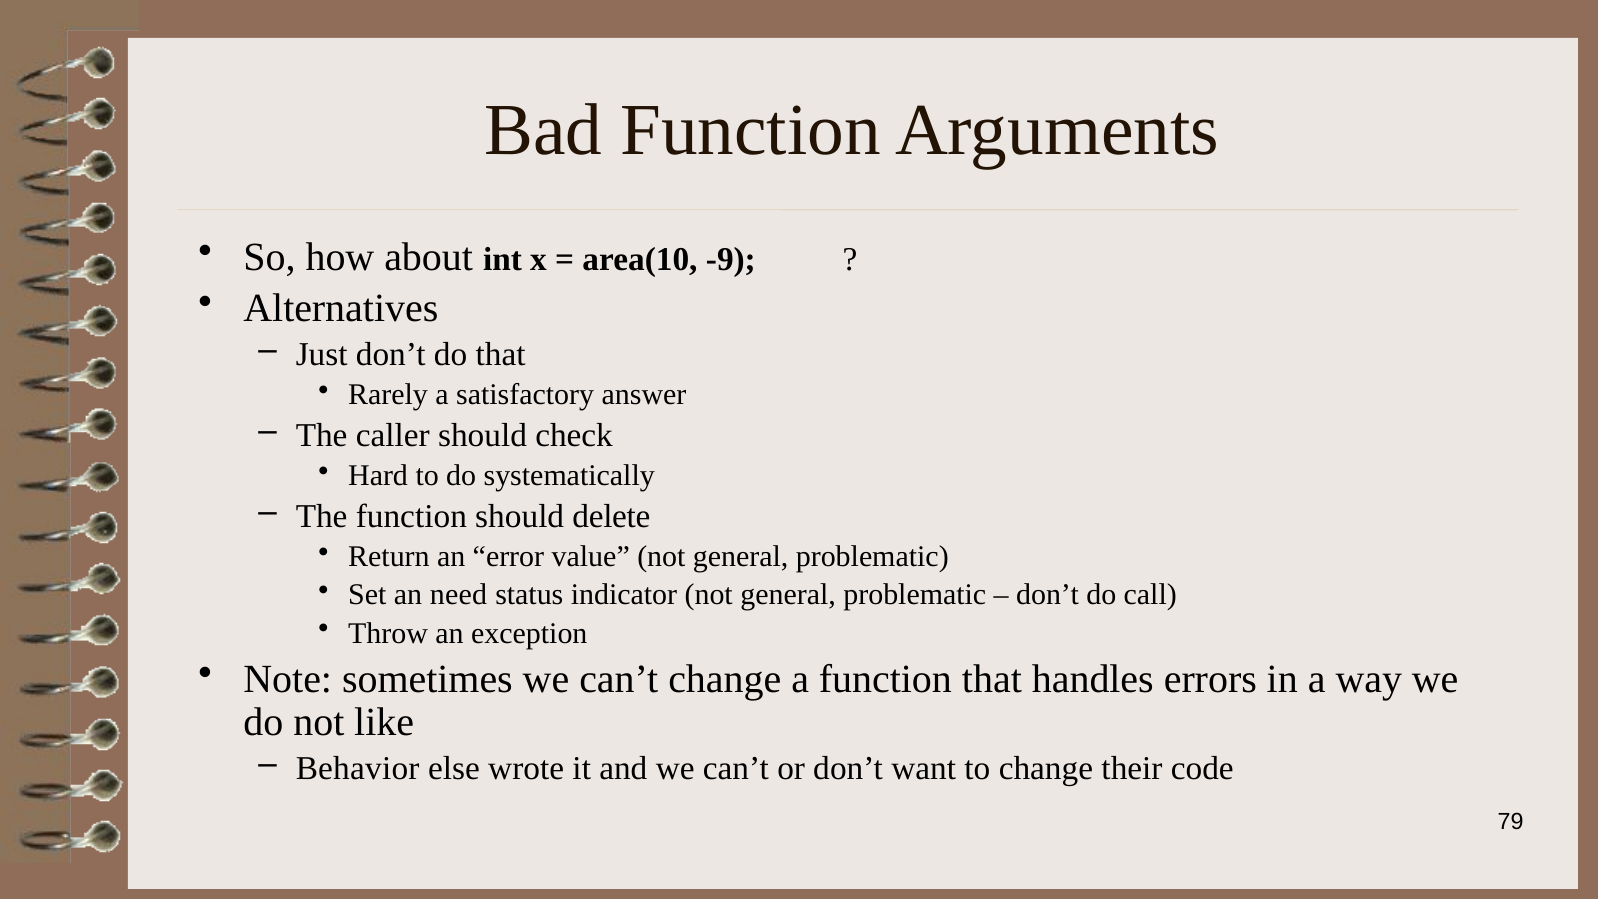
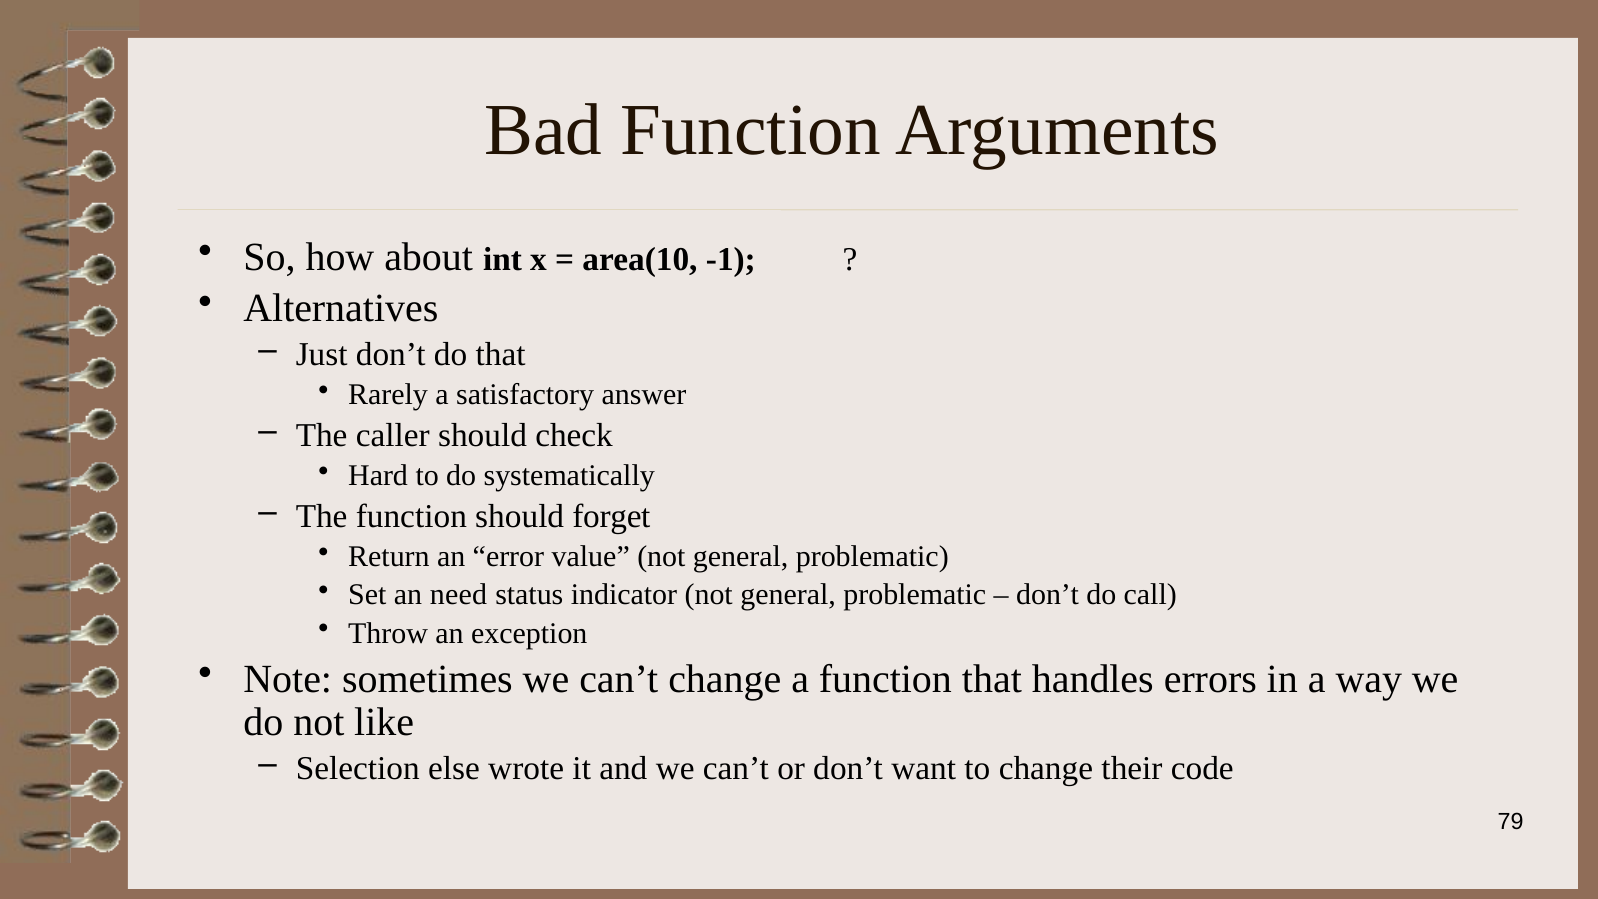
-9: -9 -> -1
delete: delete -> forget
Behavior: Behavior -> Selection
